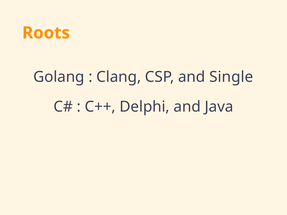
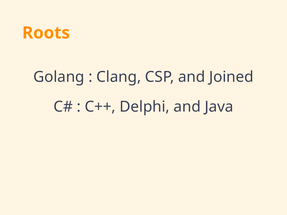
Single: Single -> Joined
